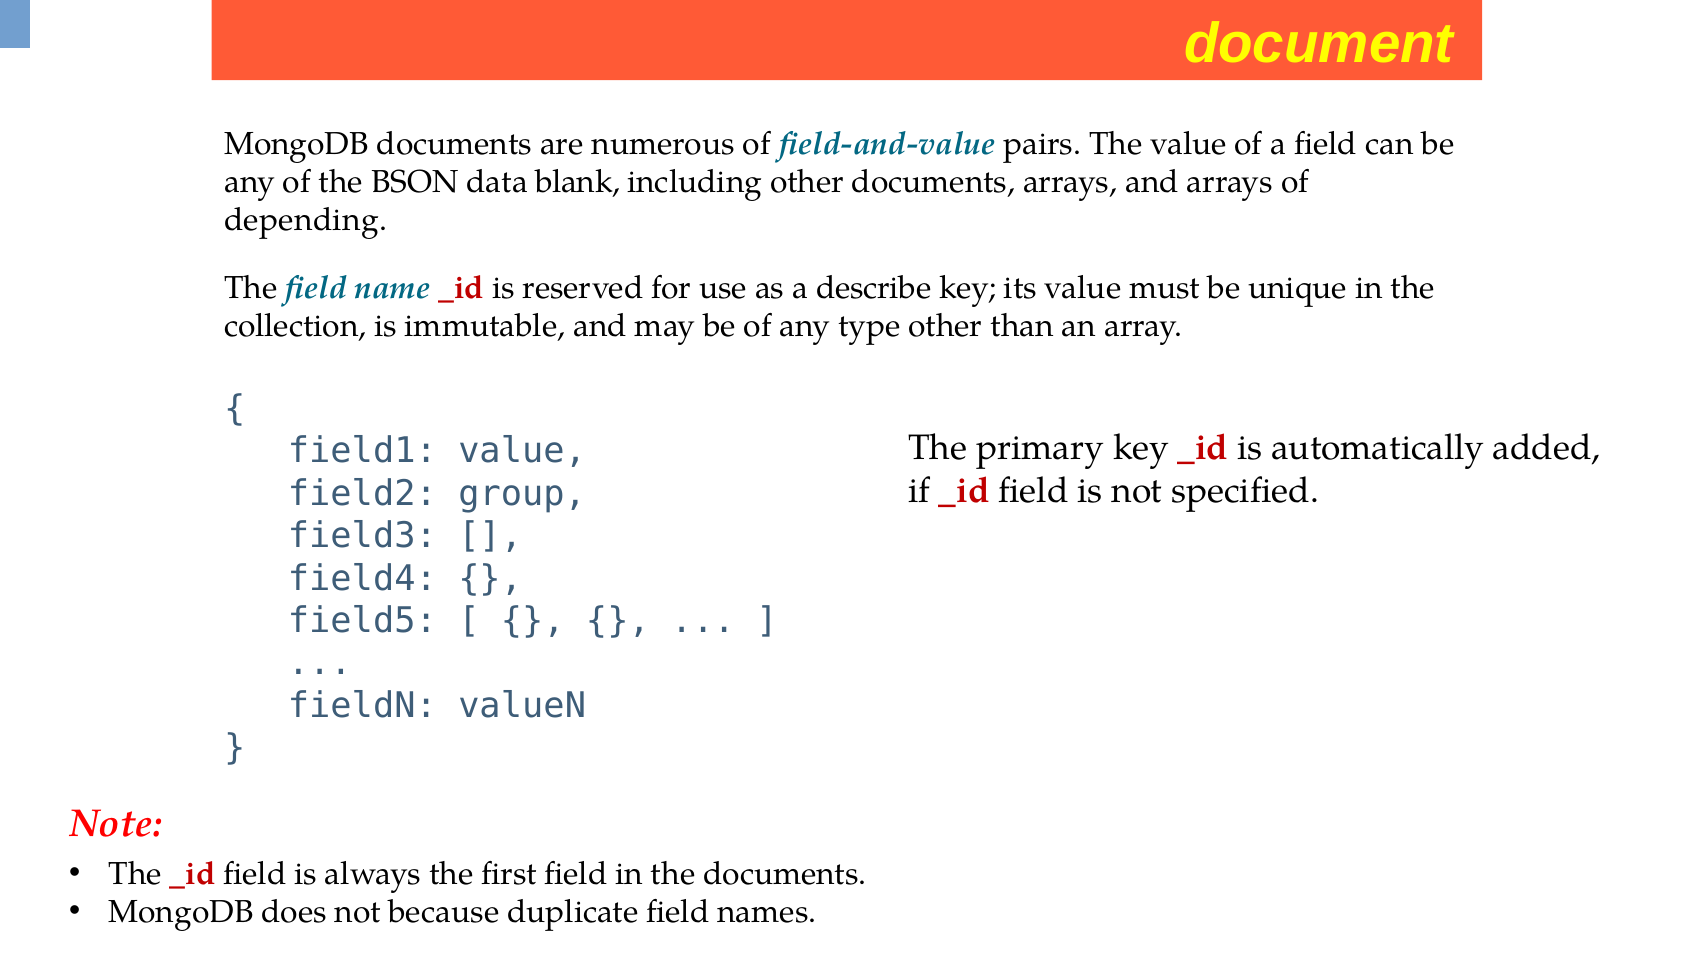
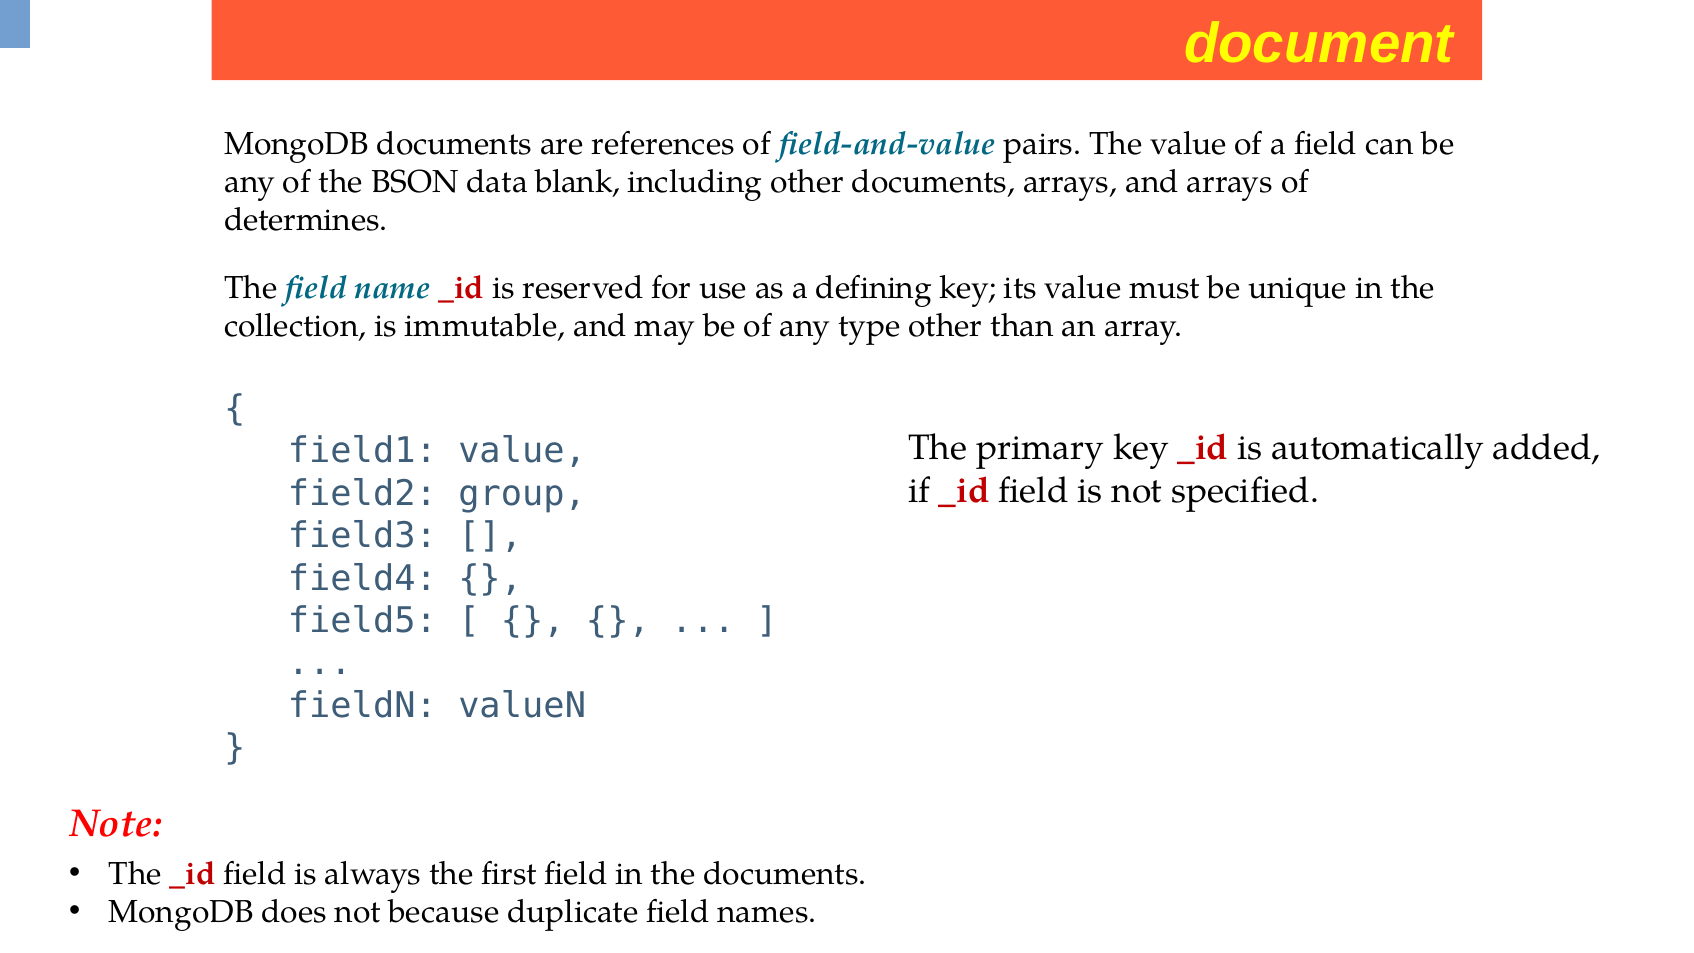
numerous: numerous -> references
depending: depending -> determines
describe: describe -> defining
